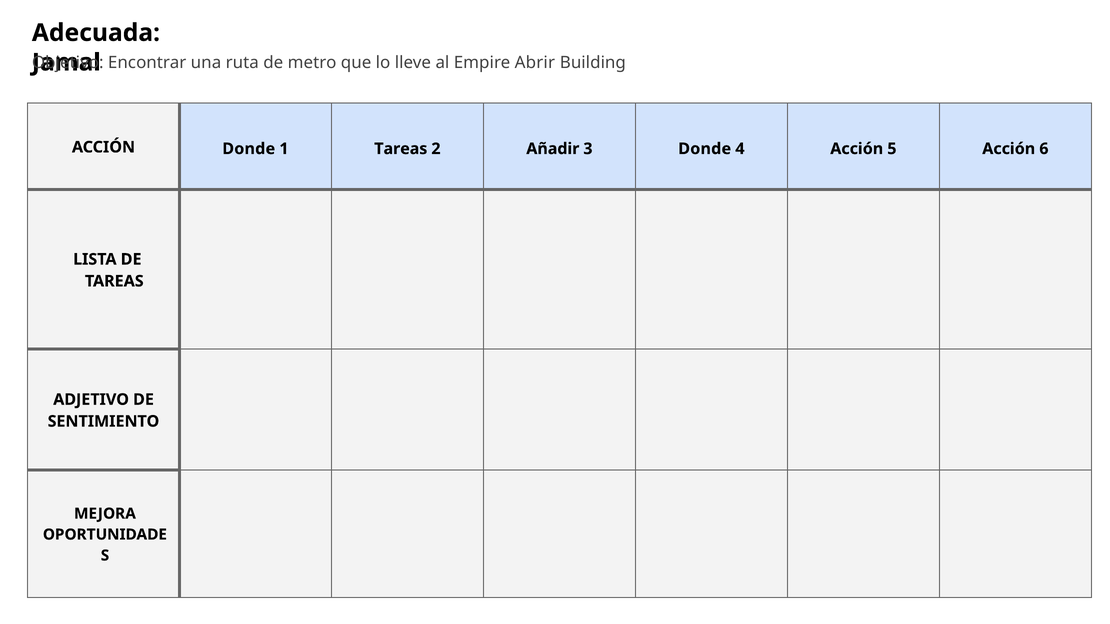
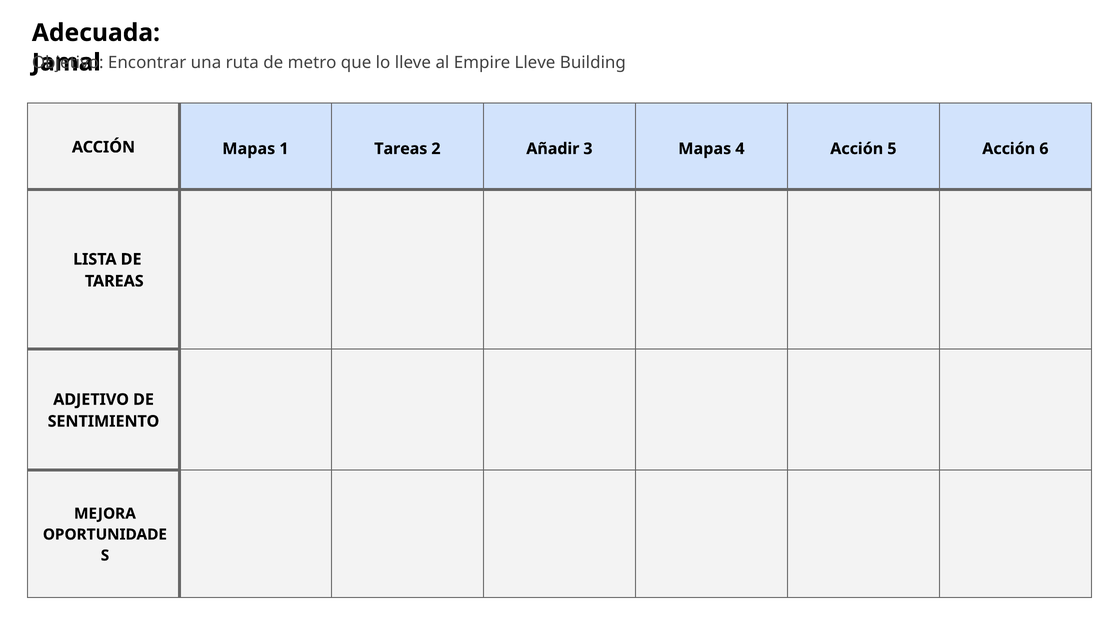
Empire Abrir: Abrir -> Lleve
ACCIÓN Donde: Donde -> Mapas
3 Donde: Donde -> Mapas
